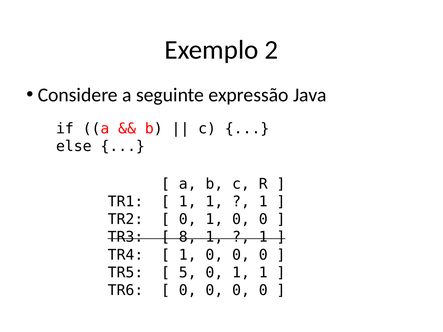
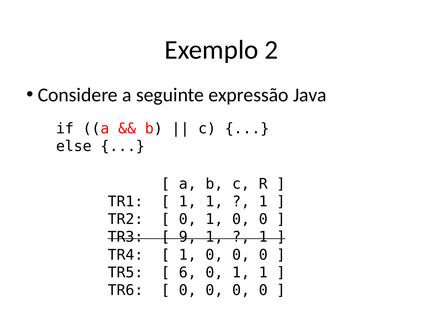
8: 8 -> 9
5: 5 -> 6
